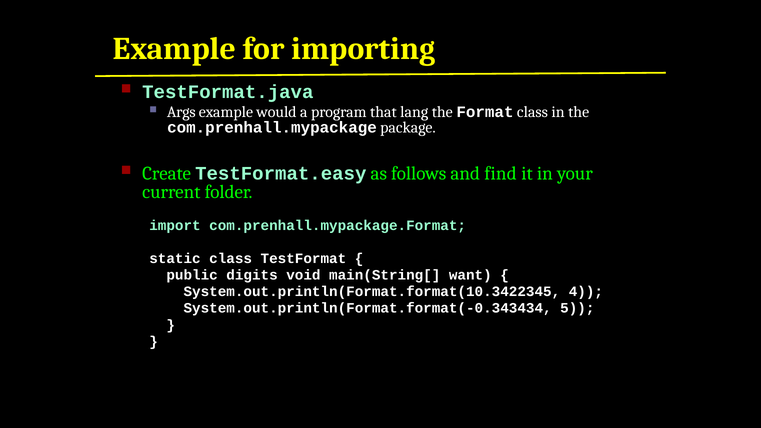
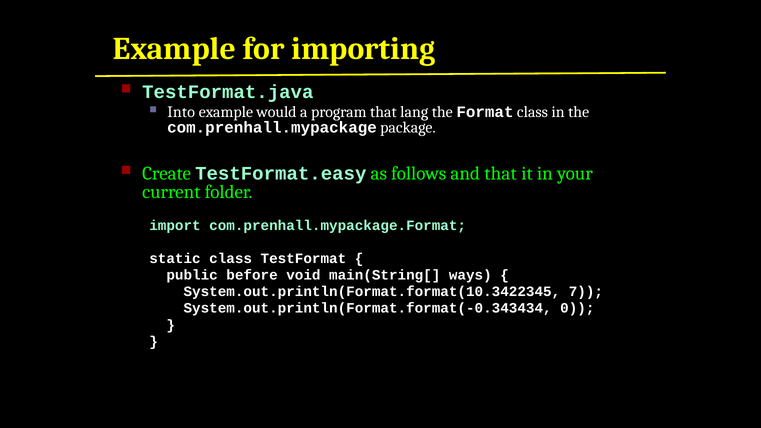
Args: Args -> Into
and find: find -> that
digits: digits -> before
want: want -> ways
4: 4 -> 7
5: 5 -> 0
